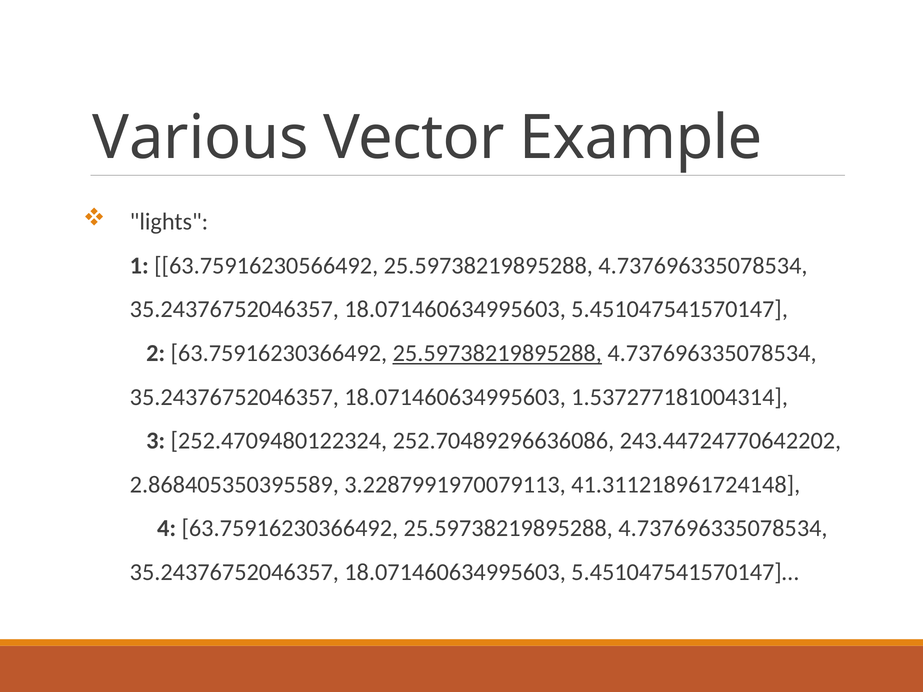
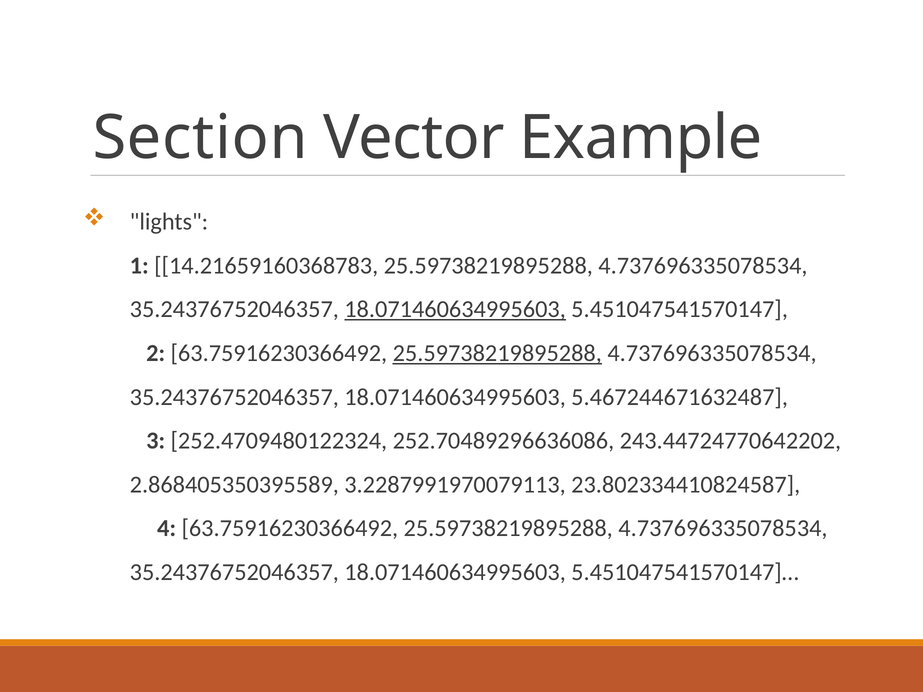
Various: Various -> Section
63.75916230566492: 63.75916230566492 -> 14.21659160368783
18.071460634995603 at (455, 309) underline: none -> present
1.537277181004314: 1.537277181004314 -> 5.467244671632487
41.311218961724148: 41.311218961724148 -> 23.802334410824587
